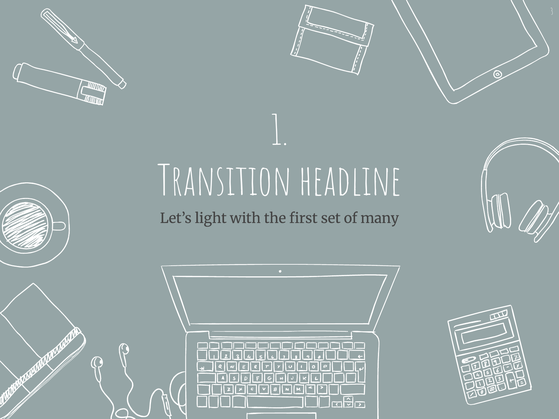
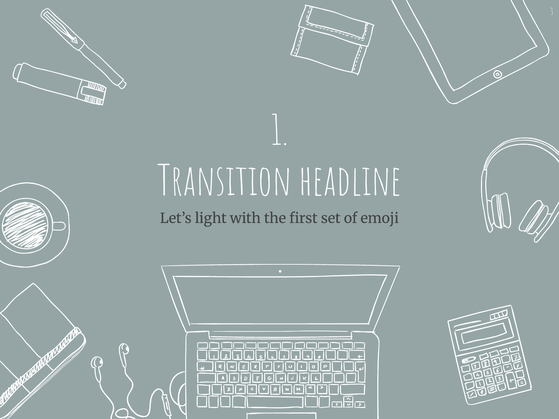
many: many -> emoji
